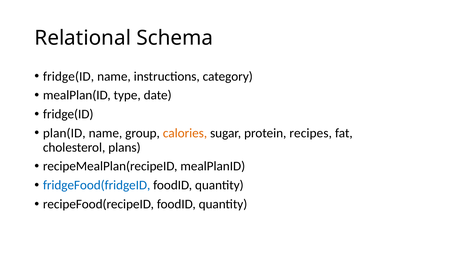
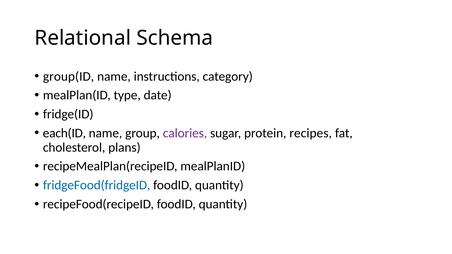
fridge(ID at (69, 76): fridge(ID -> group(ID
plan(ID: plan(ID -> each(ID
calories colour: orange -> purple
